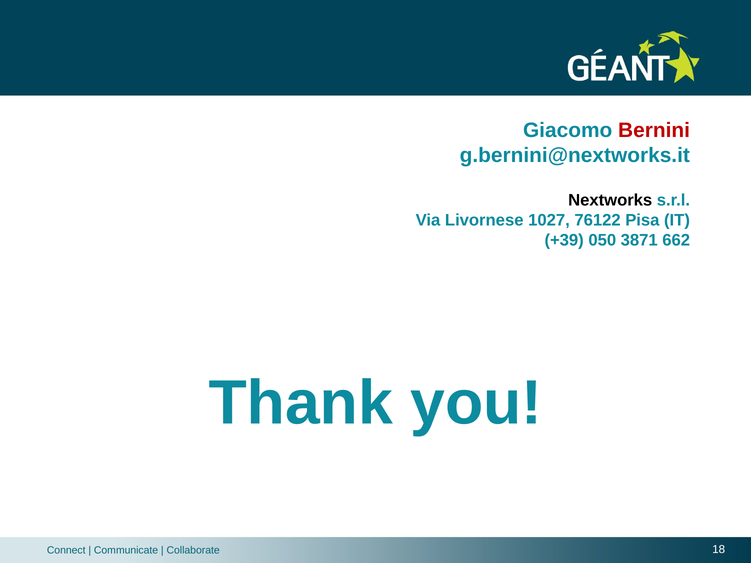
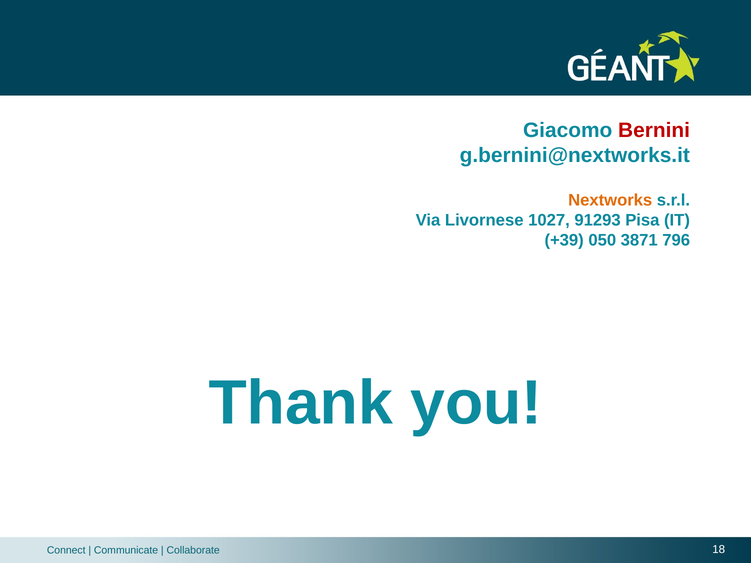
Nextworks colour: black -> orange
76122: 76122 -> 91293
662: 662 -> 796
